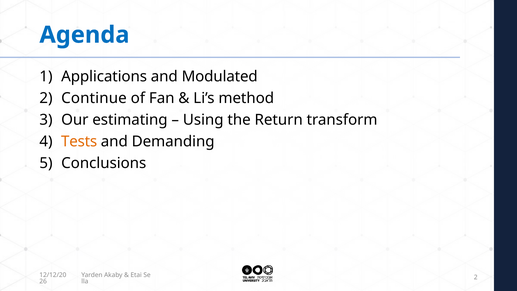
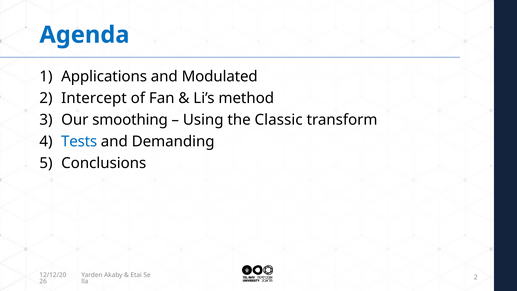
Continue: Continue -> Intercept
estimating: estimating -> smoothing
Return: Return -> Classic
Tests colour: orange -> blue
